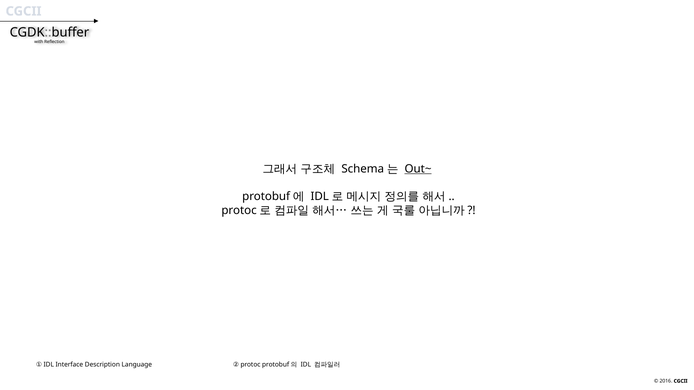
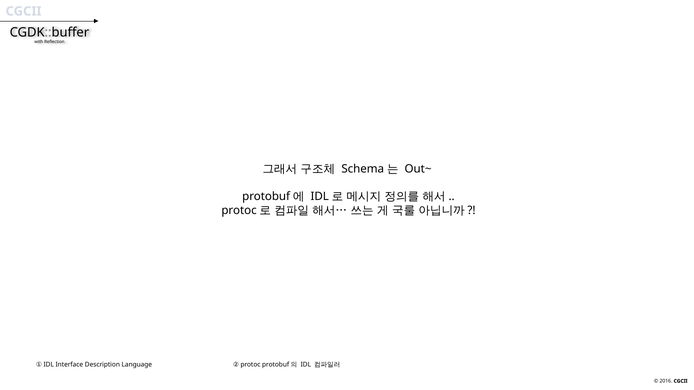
Out~ underline: present -> none
